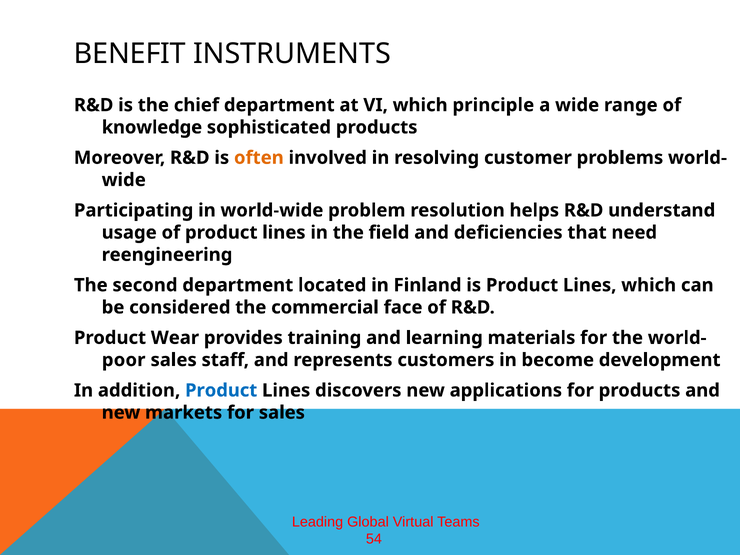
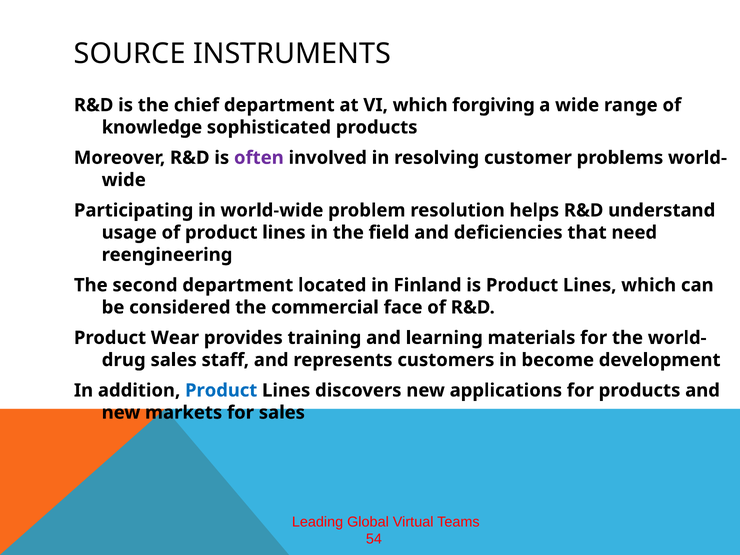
BENEFIT: BENEFIT -> SOURCE
principle: principle -> forgiving
often colour: orange -> purple
poor: poor -> drug
